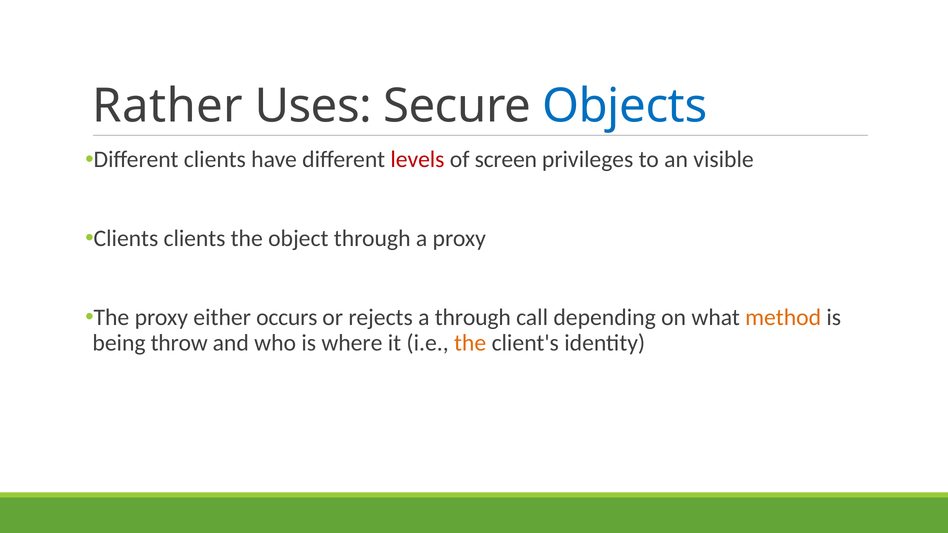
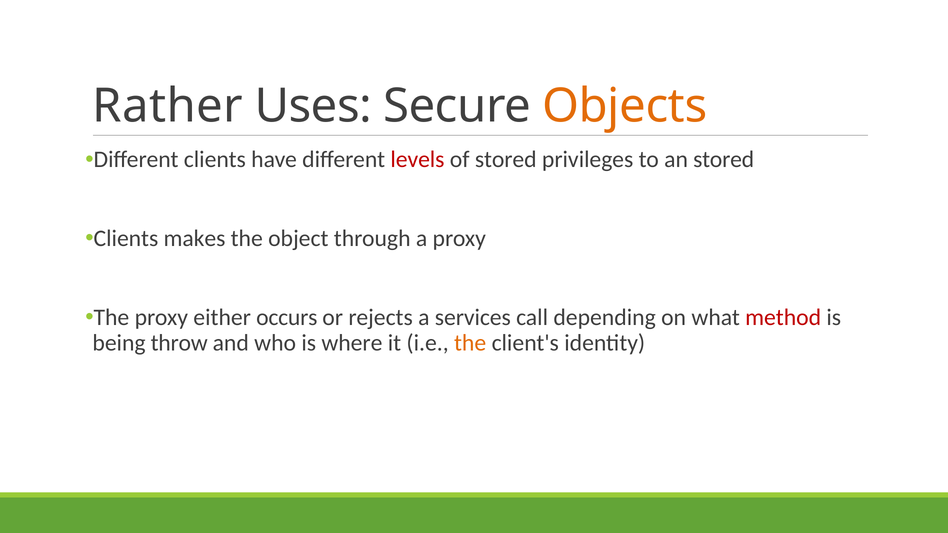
Objects colour: blue -> orange
of screen: screen -> stored
an visible: visible -> stored
Clients clients: clients -> makes
a through: through -> services
method colour: orange -> red
